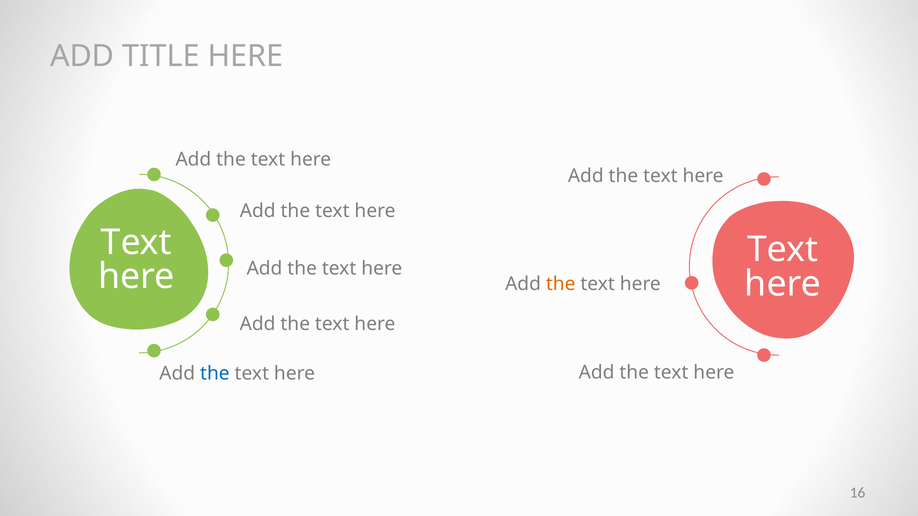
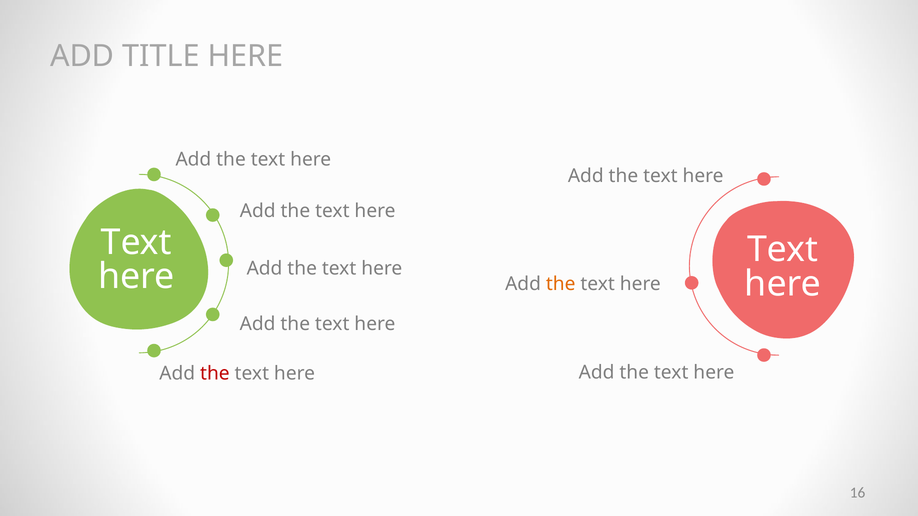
the at (215, 374) colour: blue -> red
